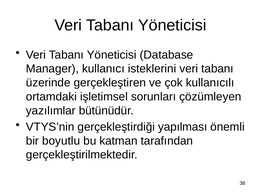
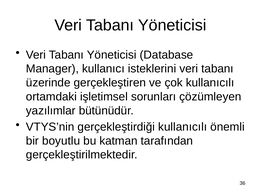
gerçekleştirdiği yapılması: yapılması -> kullanıcılı
